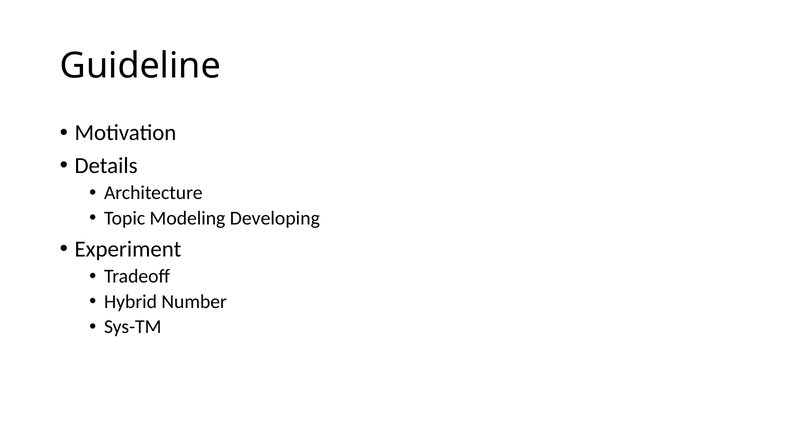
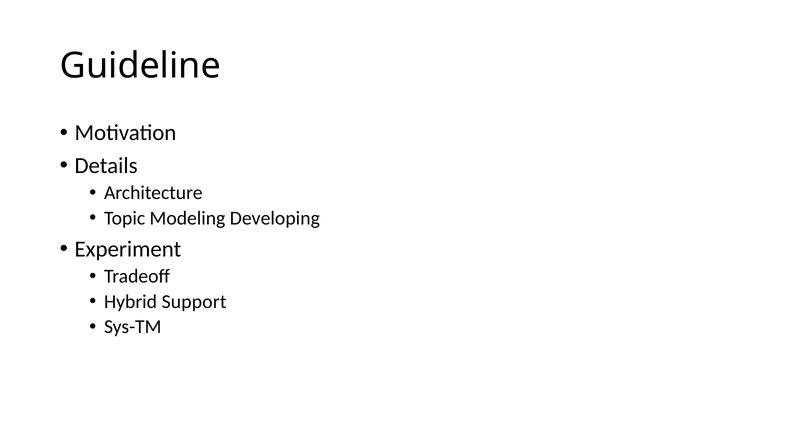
Number: Number -> Support
